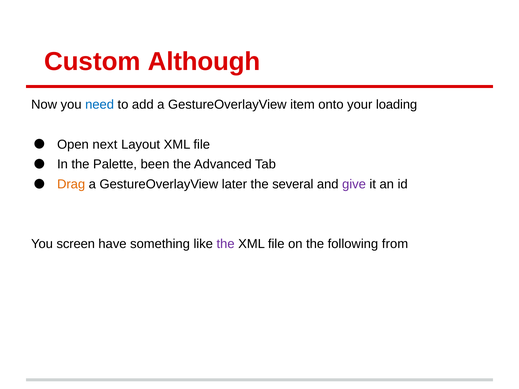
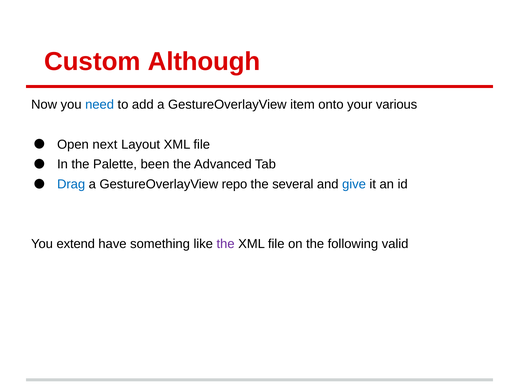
loading: loading -> various
Drag colour: orange -> blue
later: later -> repo
give colour: purple -> blue
screen: screen -> extend
from: from -> valid
